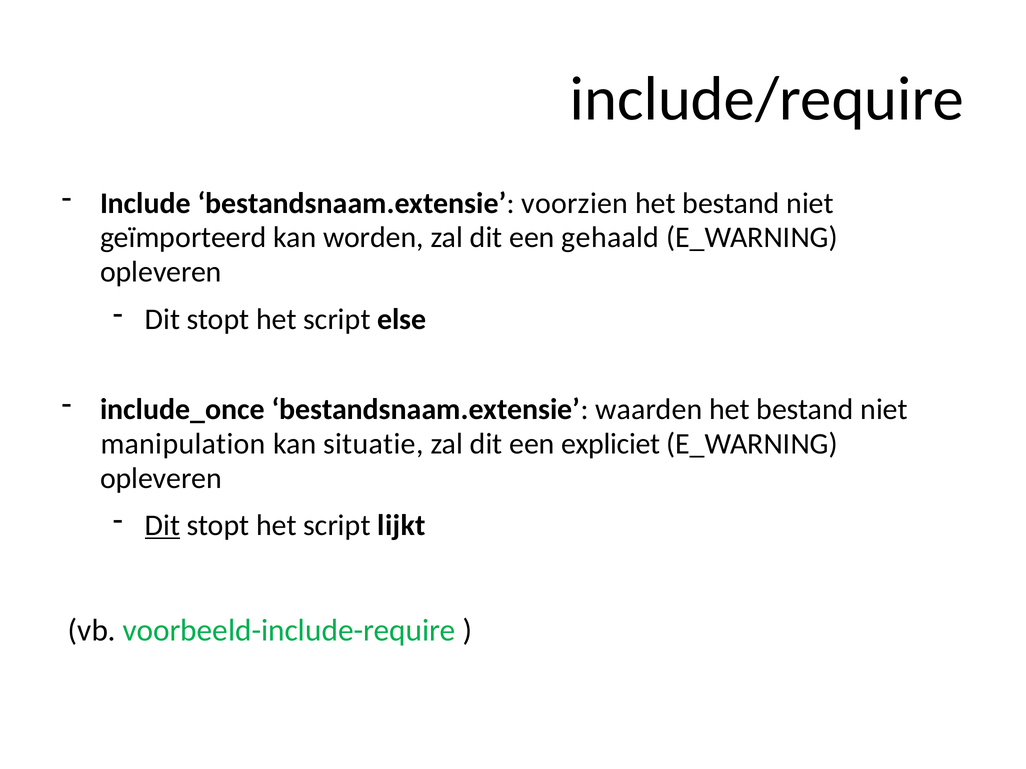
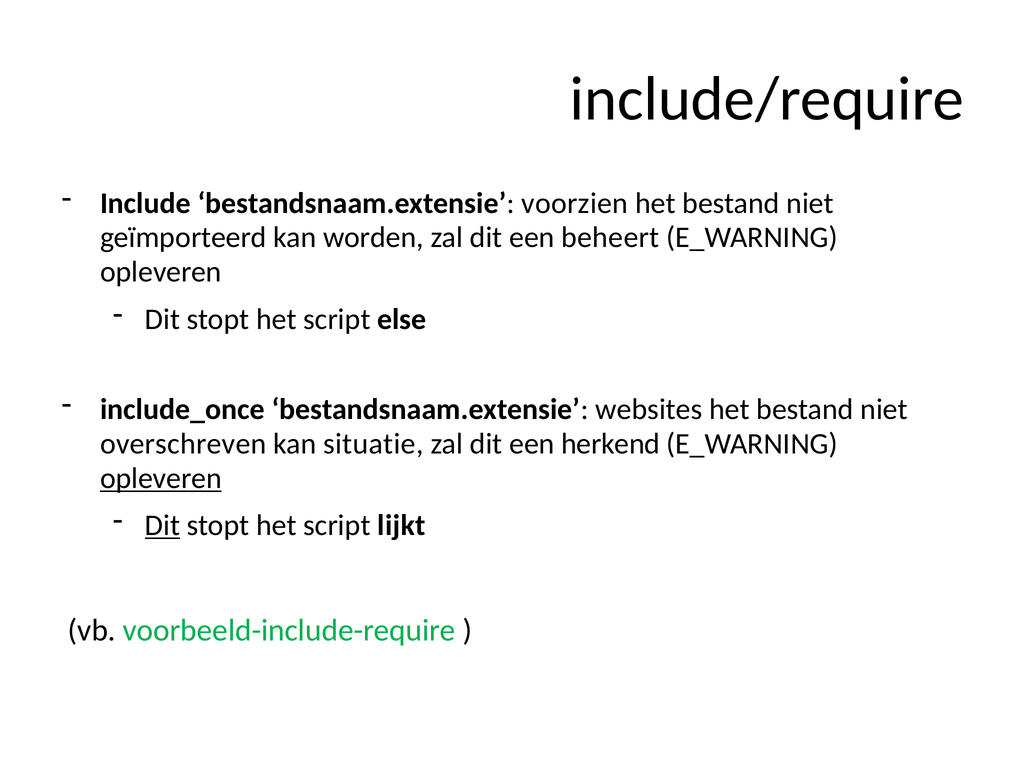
gehaald: gehaald -> beheert
waarden: waarden -> websites
manipulation: manipulation -> overschreven
expliciet: expliciet -> herkend
opleveren at (161, 479) underline: none -> present
